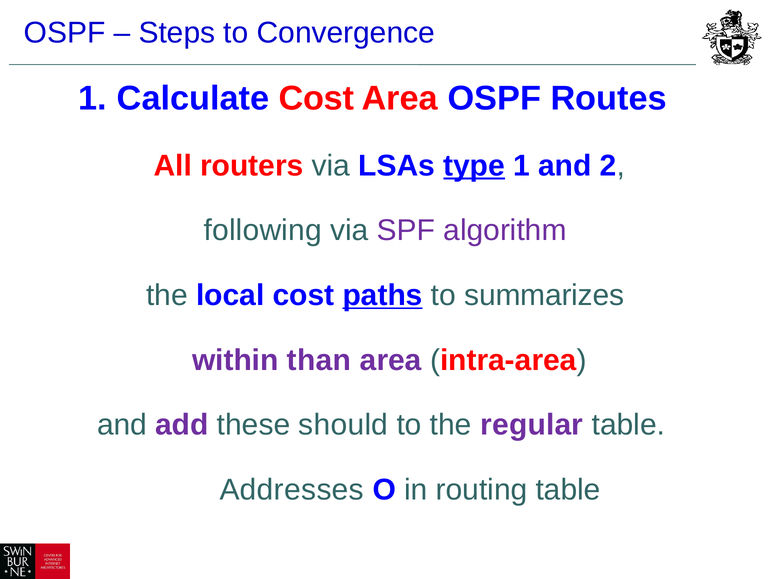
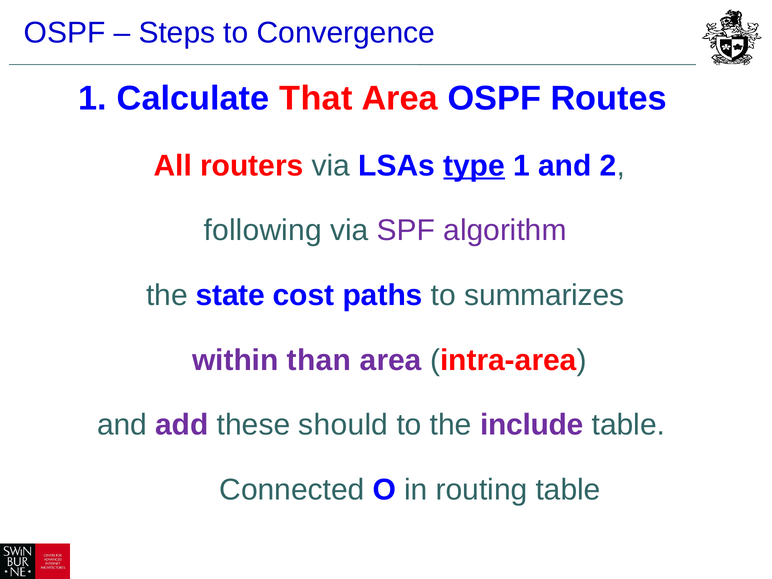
Calculate Cost: Cost -> That
local: local -> state
paths underline: present -> none
regular: regular -> include
Addresses: Addresses -> Connected
